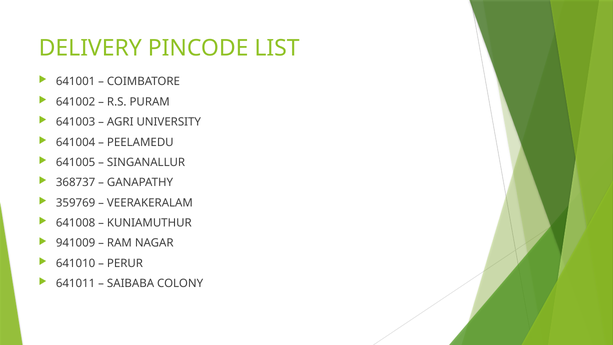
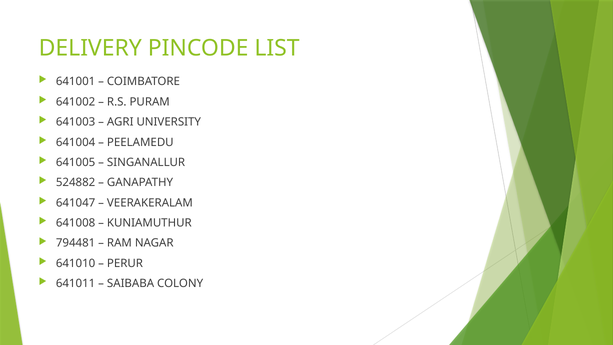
368737: 368737 -> 524882
359769: 359769 -> 641047
941009: 941009 -> 794481
